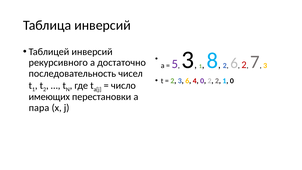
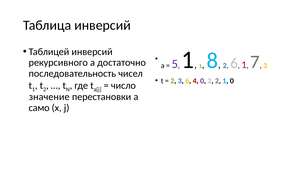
3 at (188, 60): 3 -> 1
2 at (244, 65): 2 -> 1
имеющих: имеющих -> значение
пара: пара -> само
